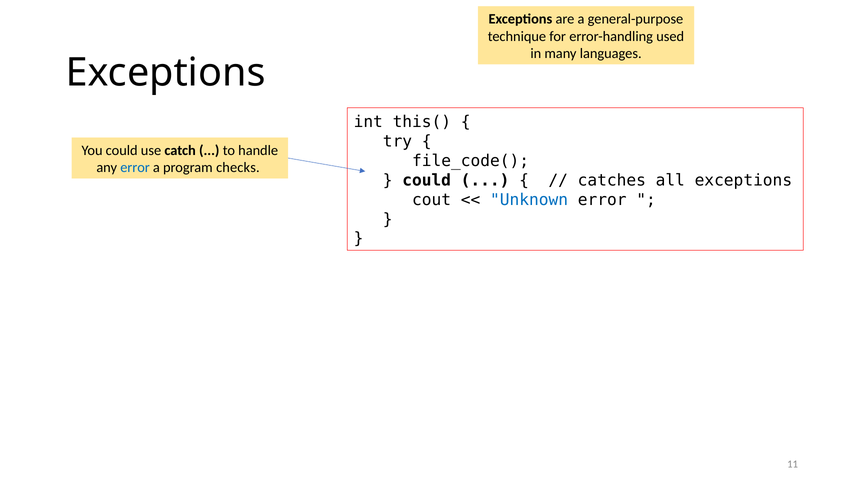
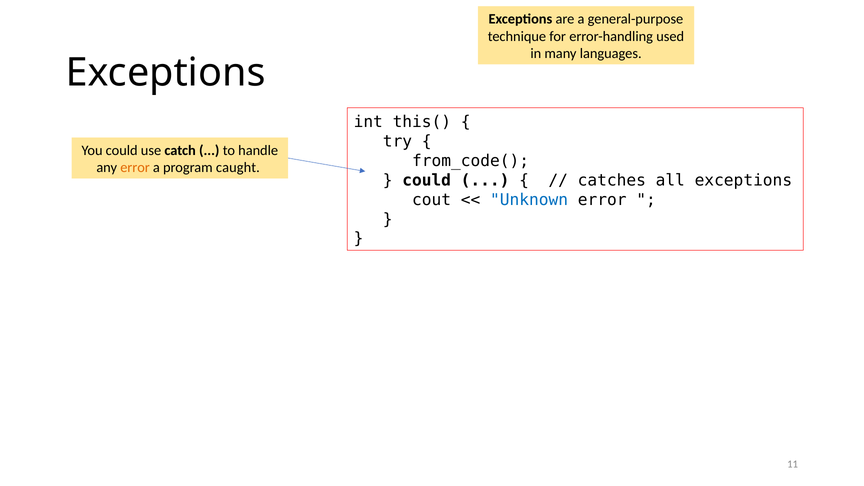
file_code(: file_code( -> from_code(
error at (135, 168) colour: blue -> orange
checks: checks -> caught
